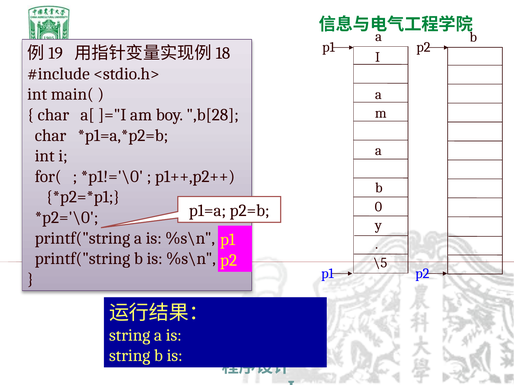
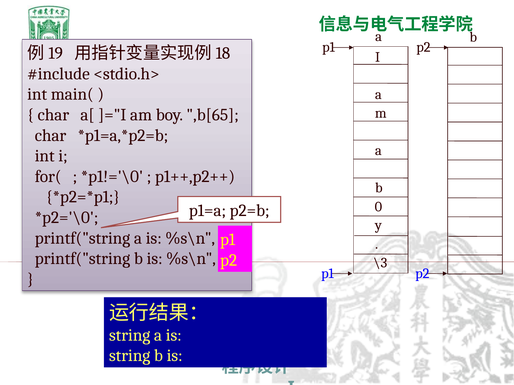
,b[28: ,b[28 -> ,b[65
\5: \5 -> \3
